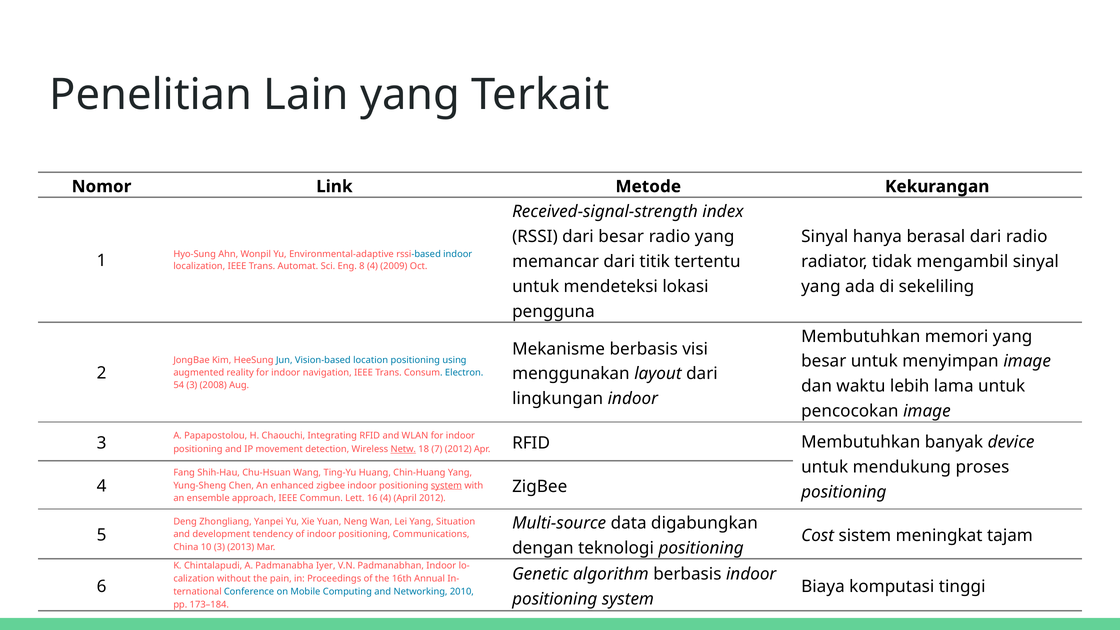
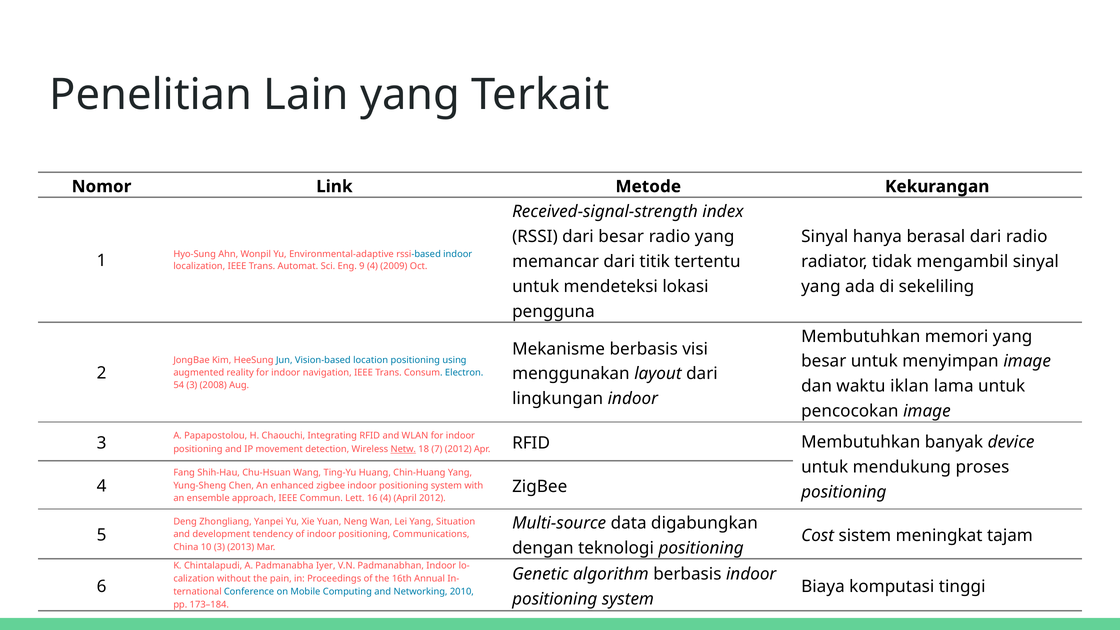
8: 8 -> 9
lebih: lebih -> iklan
system at (446, 485) underline: present -> none
